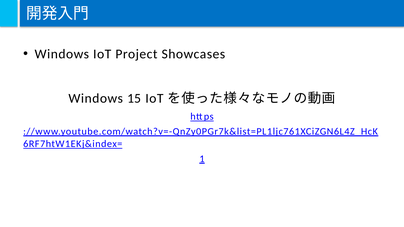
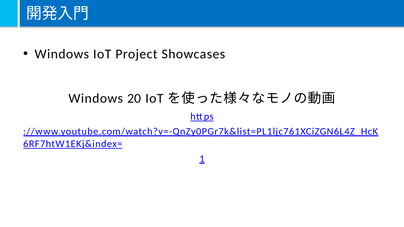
15: 15 -> 20
